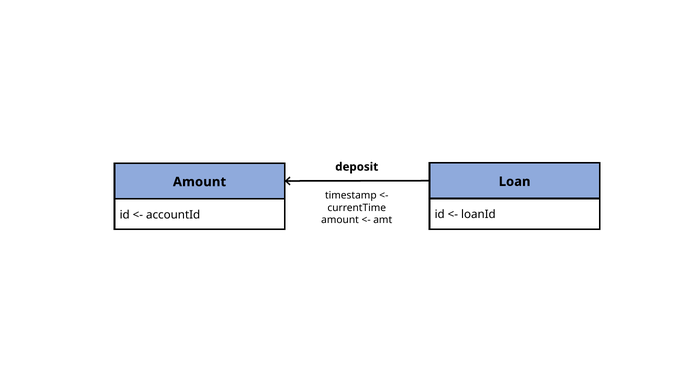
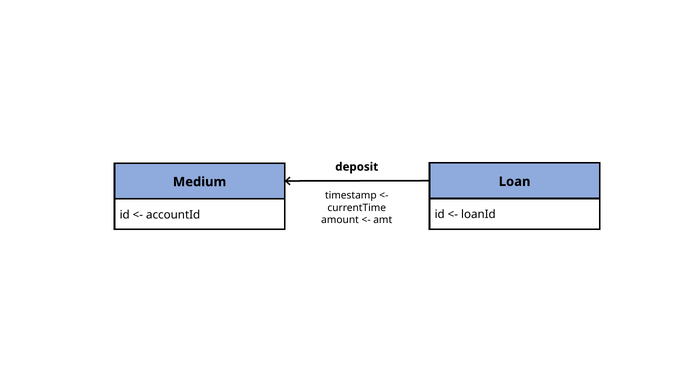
Amount at (200, 182): Amount -> Medium
